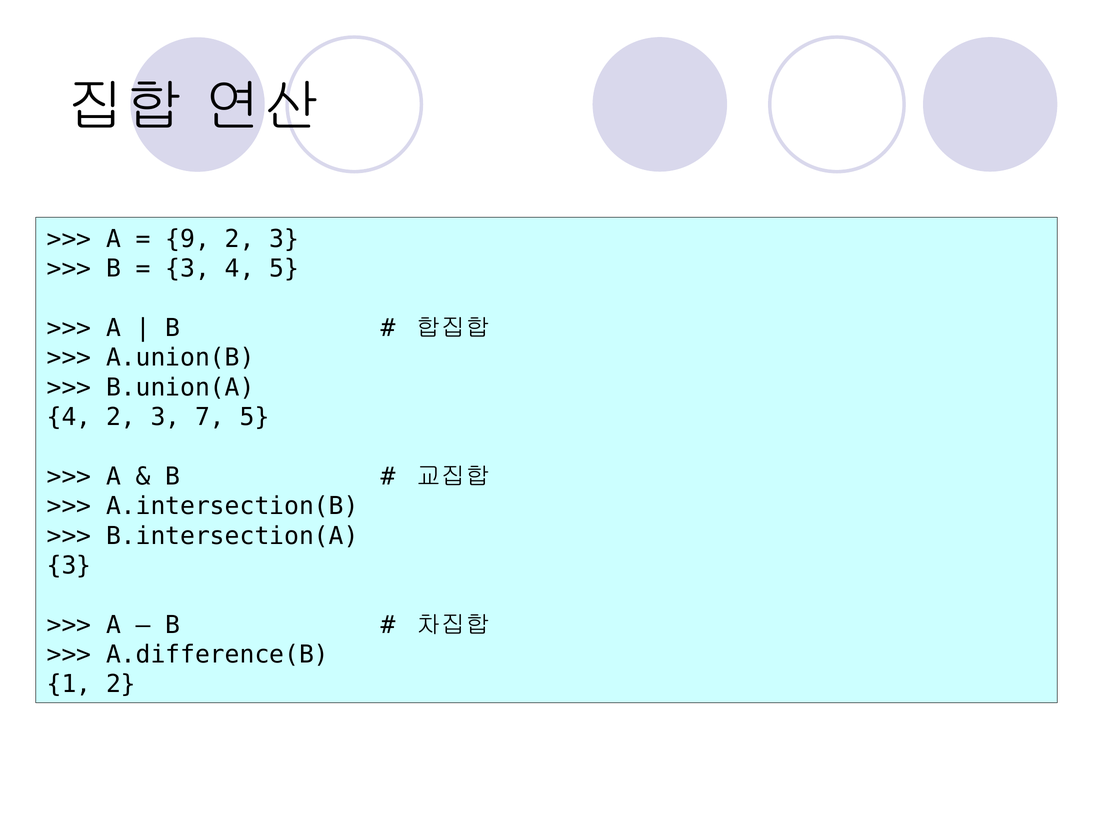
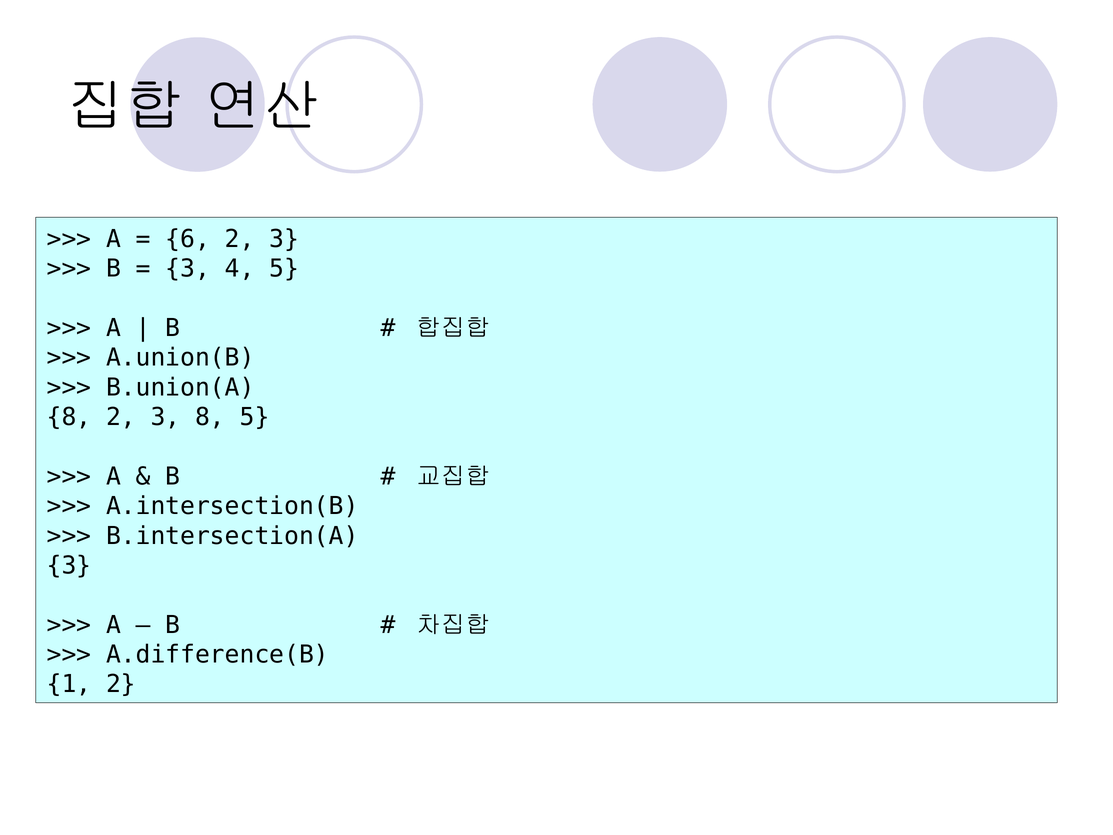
9: 9 -> 6
4 at (69, 417): 4 -> 8
3 7: 7 -> 8
